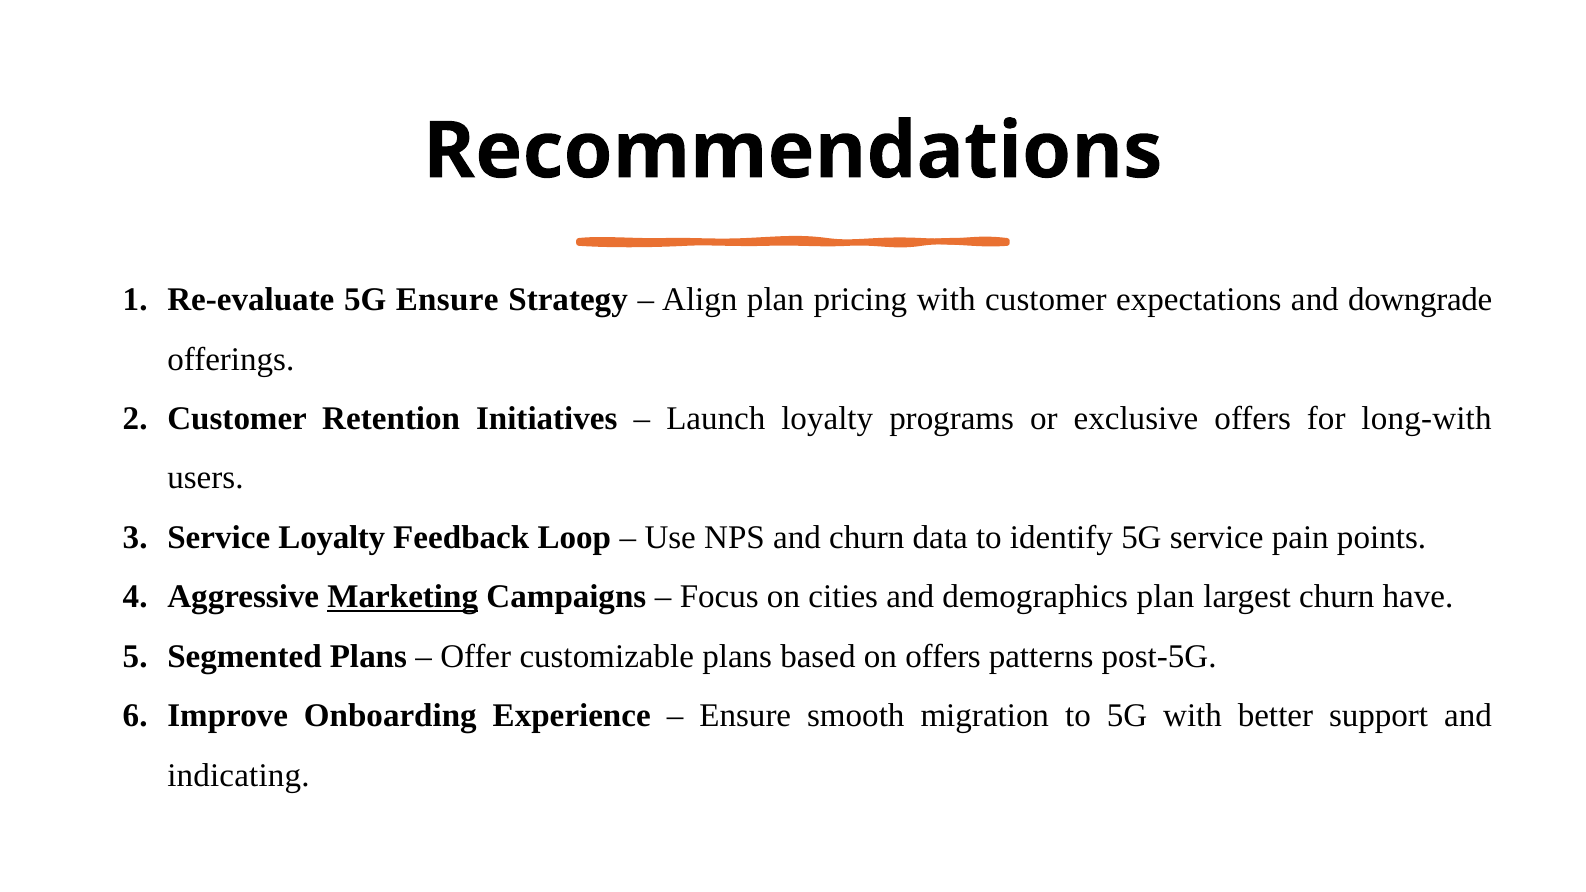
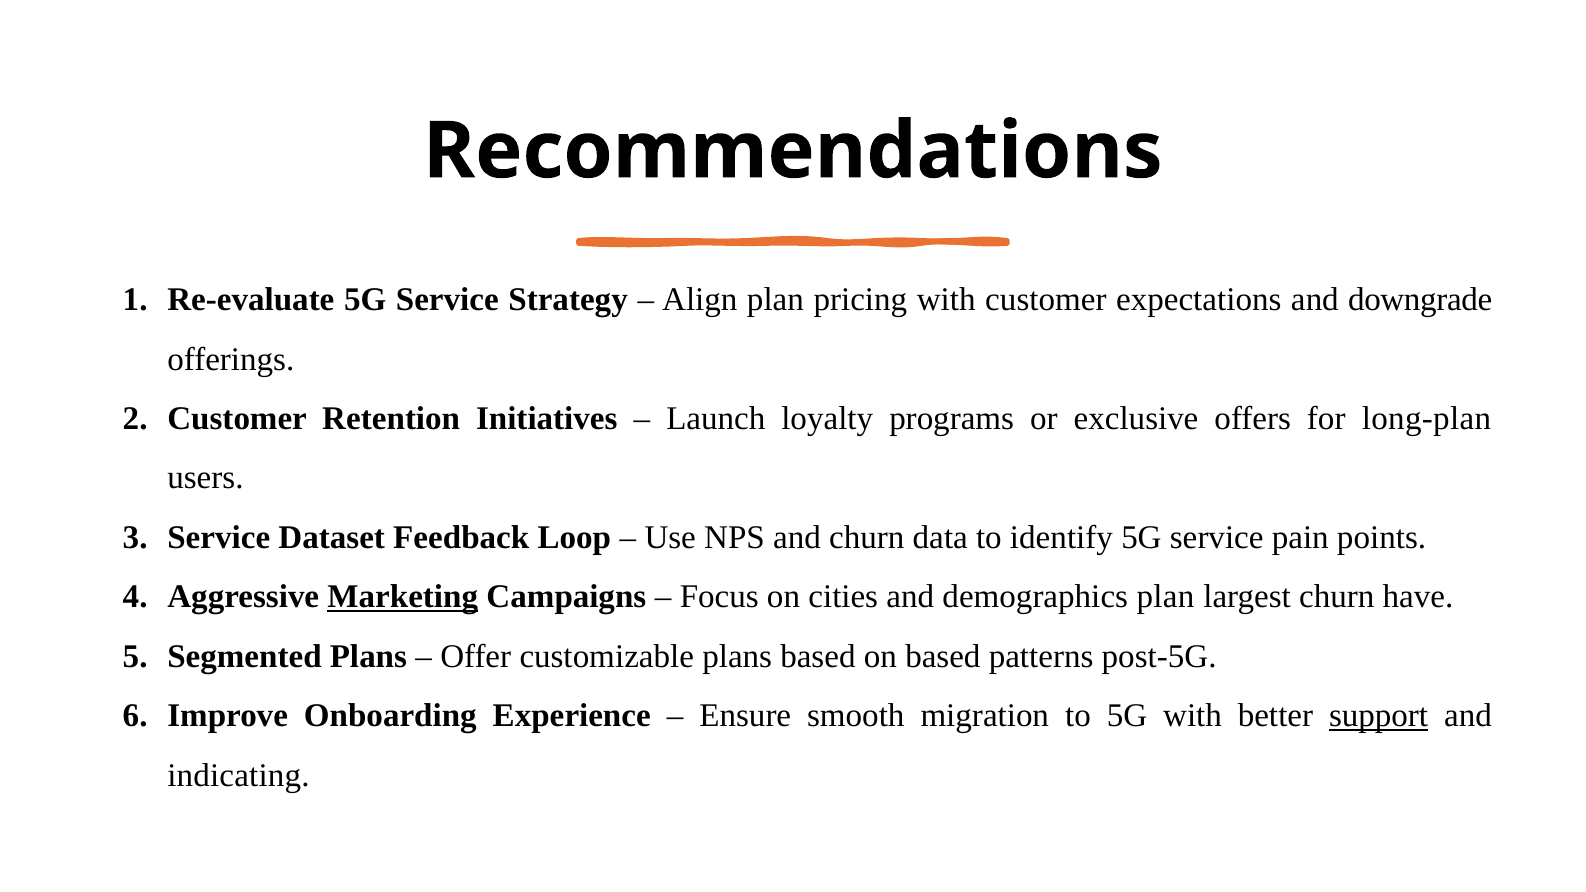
Re-evaluate 5G Ensure: Ensure -> Service
long-with: long-with -> long-plan
Service Loyalty: Loyalty -> Dataset
on offers: offers -> based
support underline: none -> present
